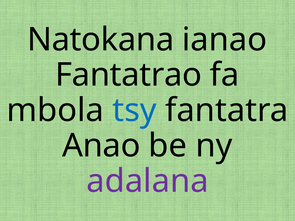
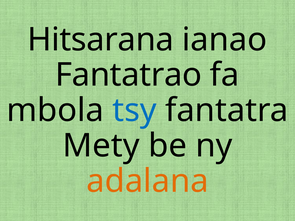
Natokana: Natokana -> Hitsarana
Anao: Anao -> Mety
adalana colour: purple -> orange
